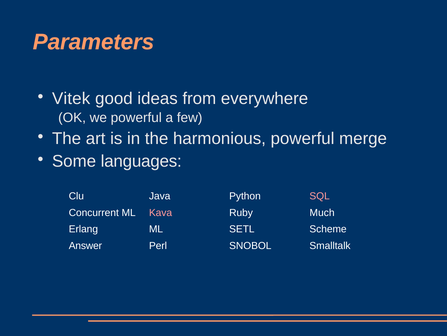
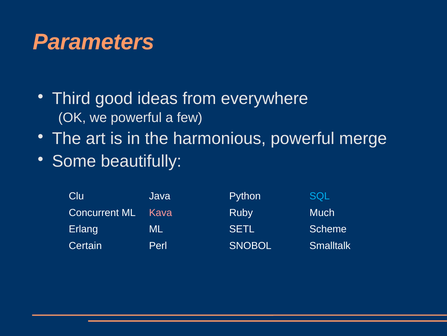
Vitek: Vitek -> Third
languages: languages -> beautifully
SQL colour: pink -> light blue
Answer: Answer -> Certain
